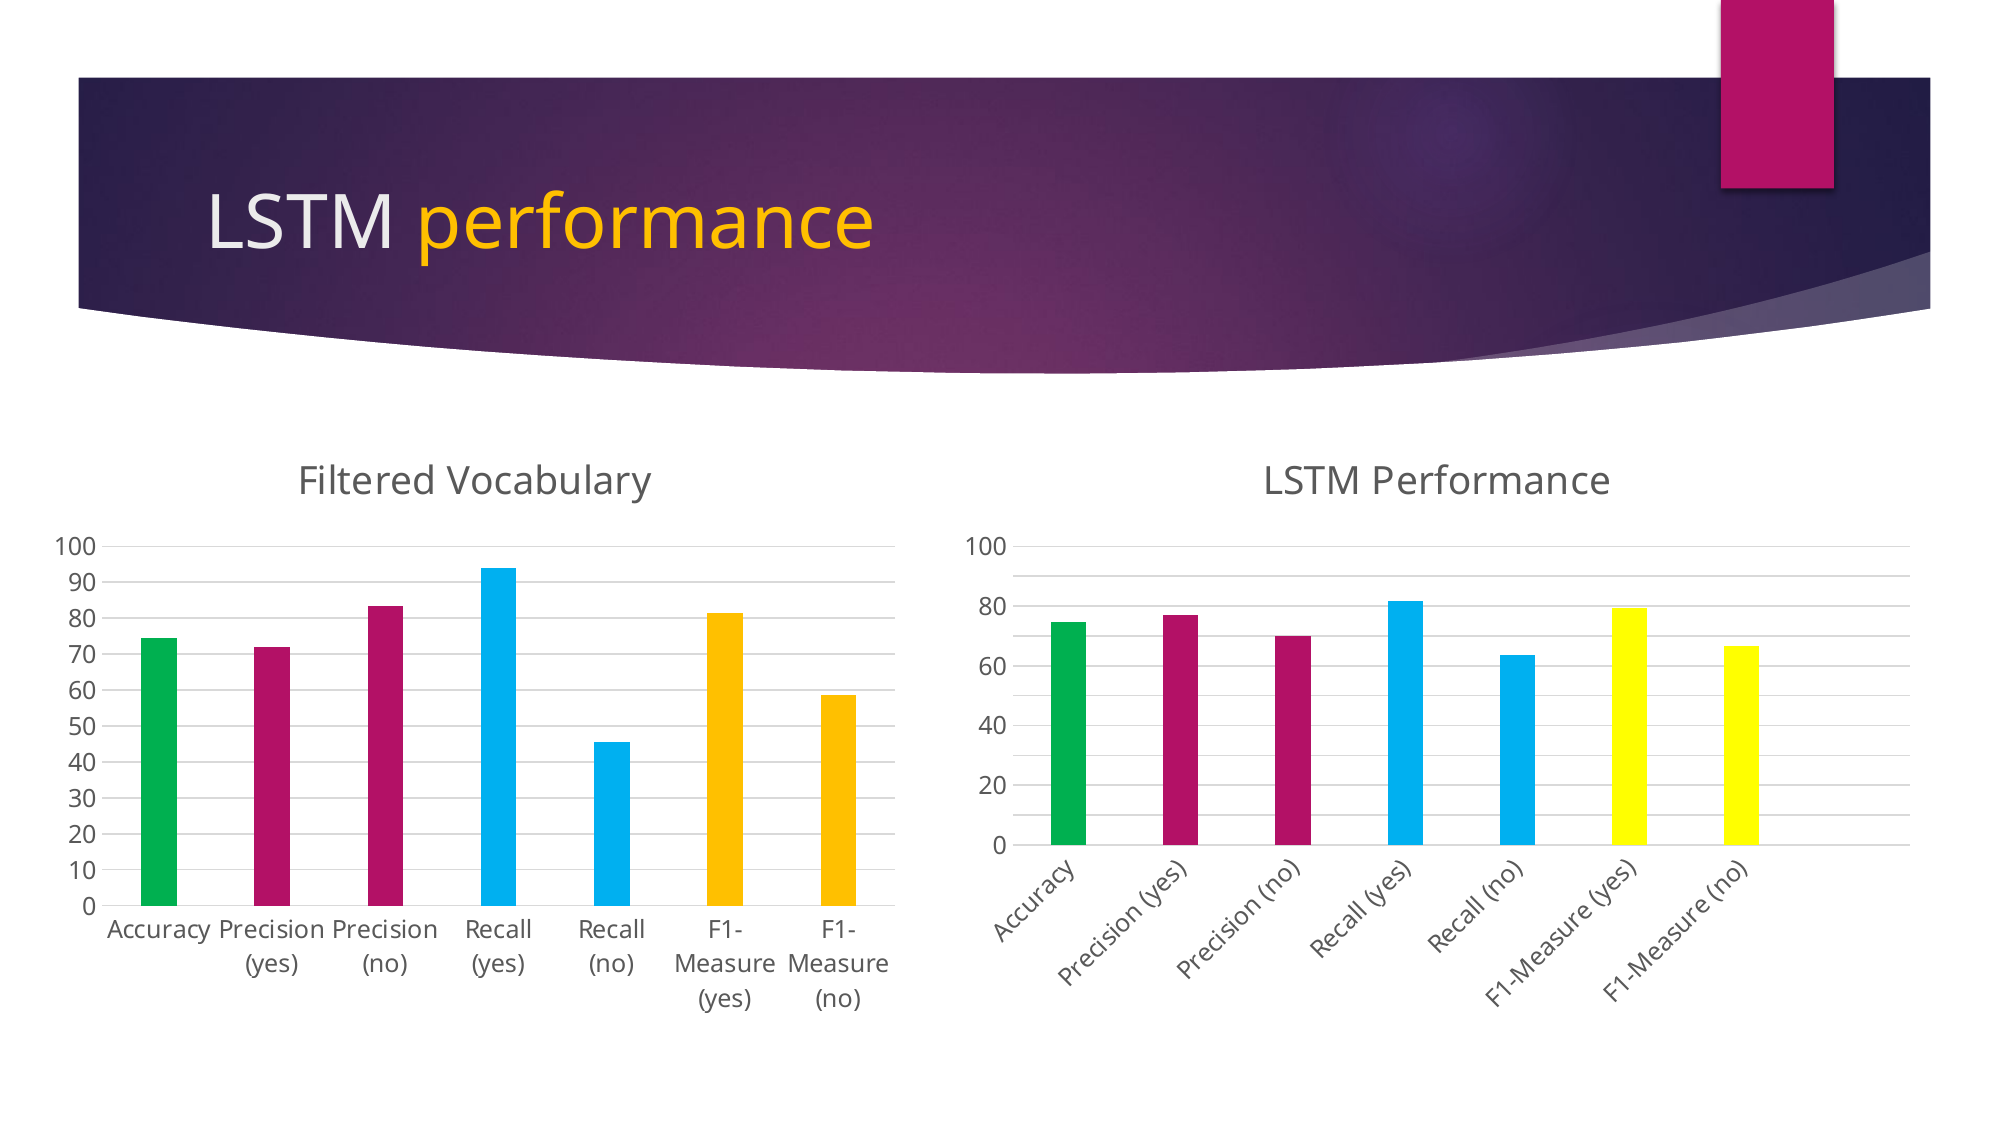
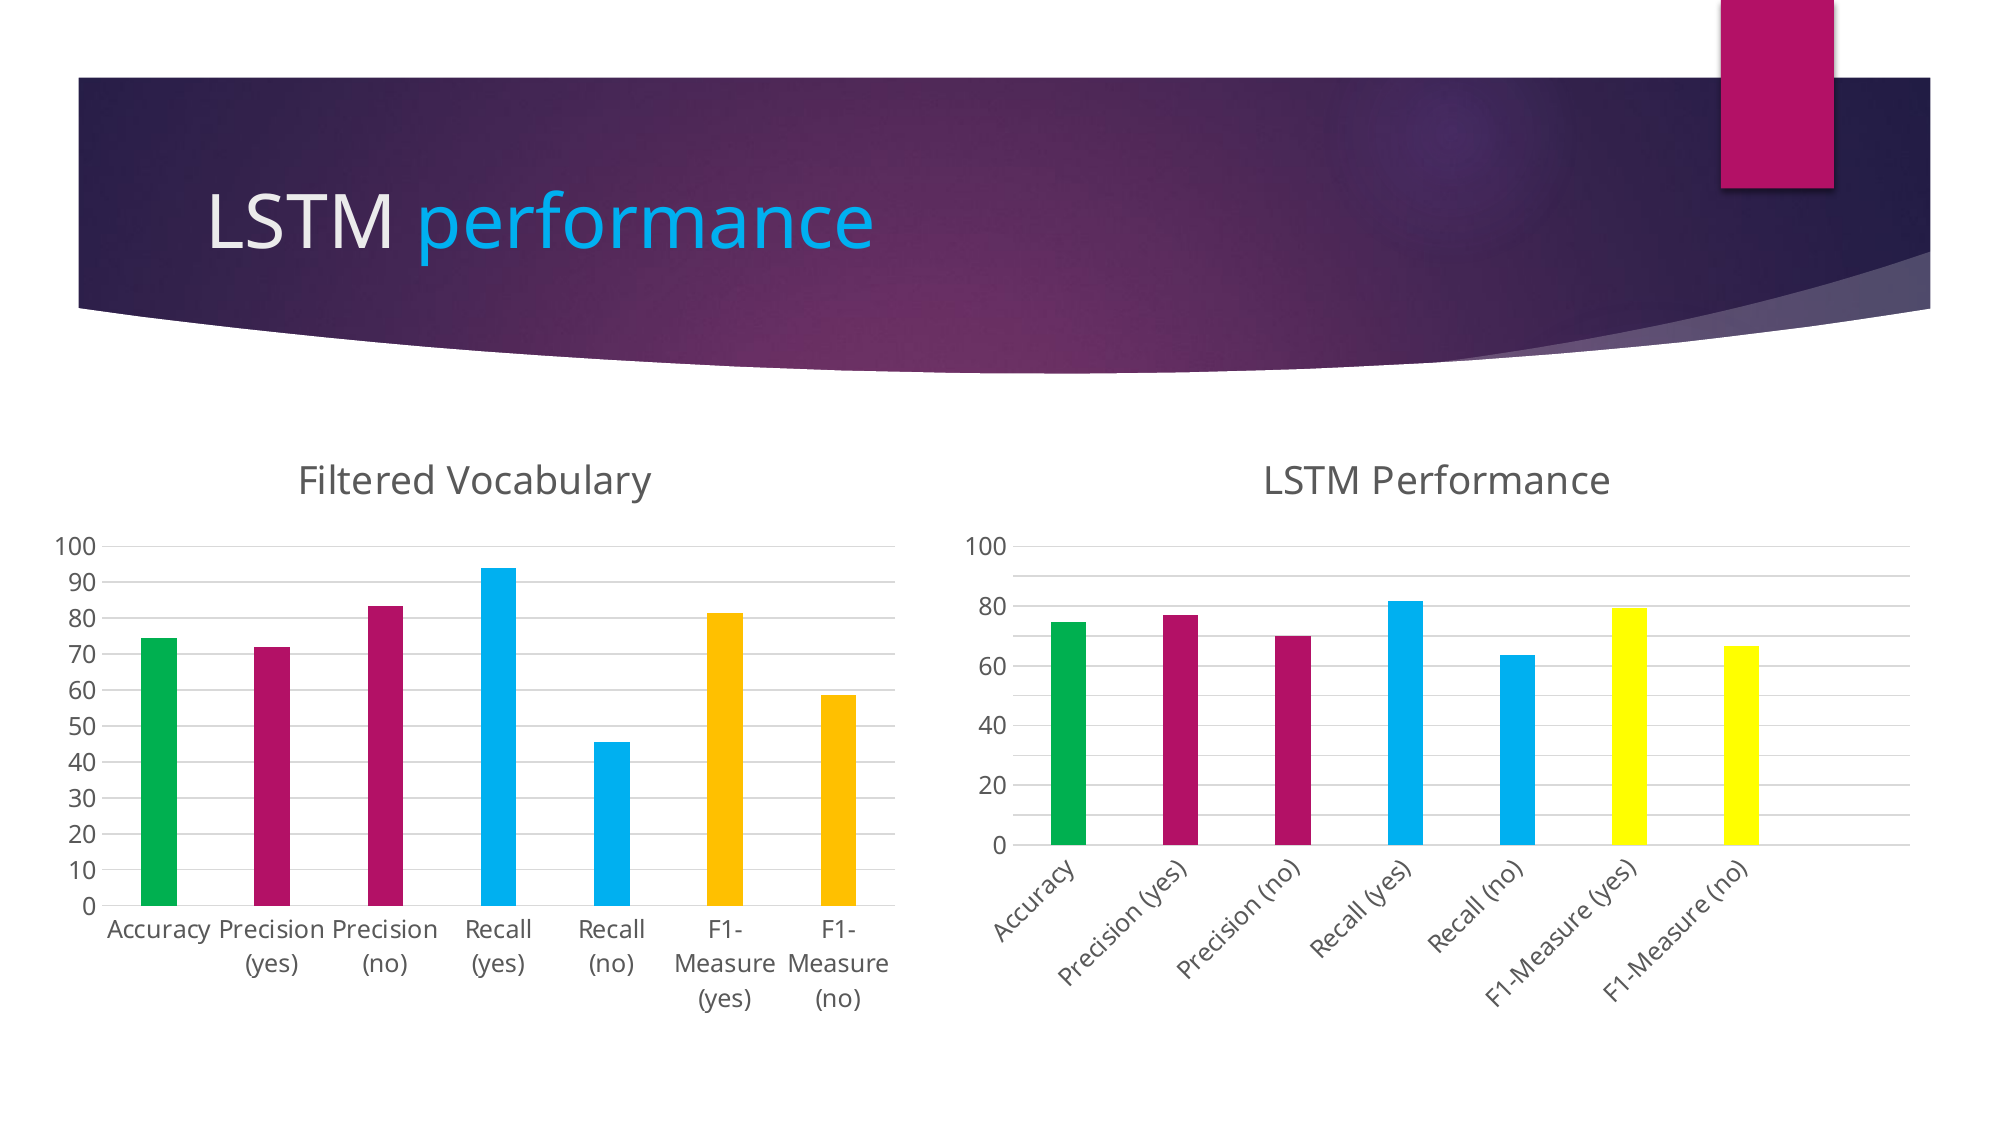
performance at (646, 224) colour: yellow -> light blue
